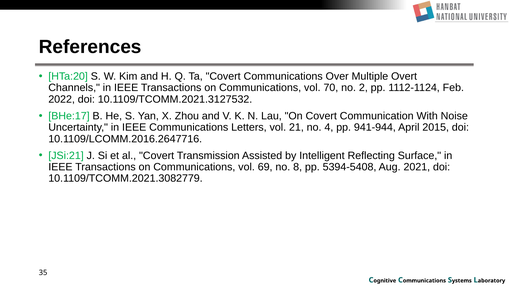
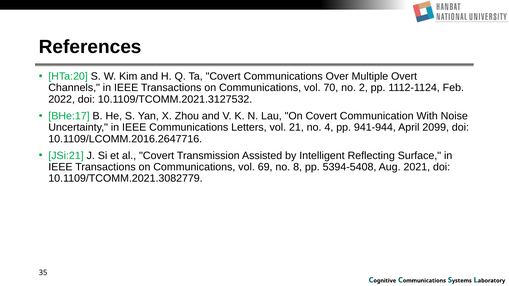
2015: 2015 -> 2099
